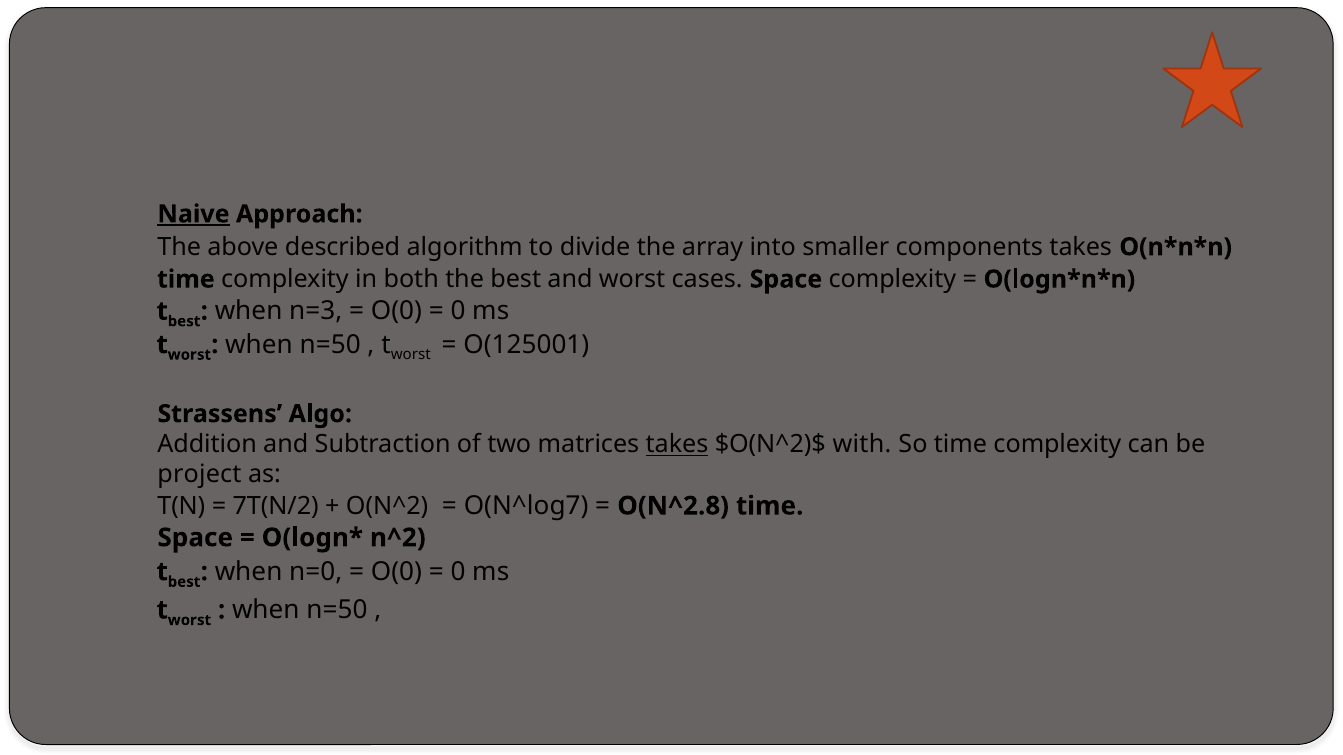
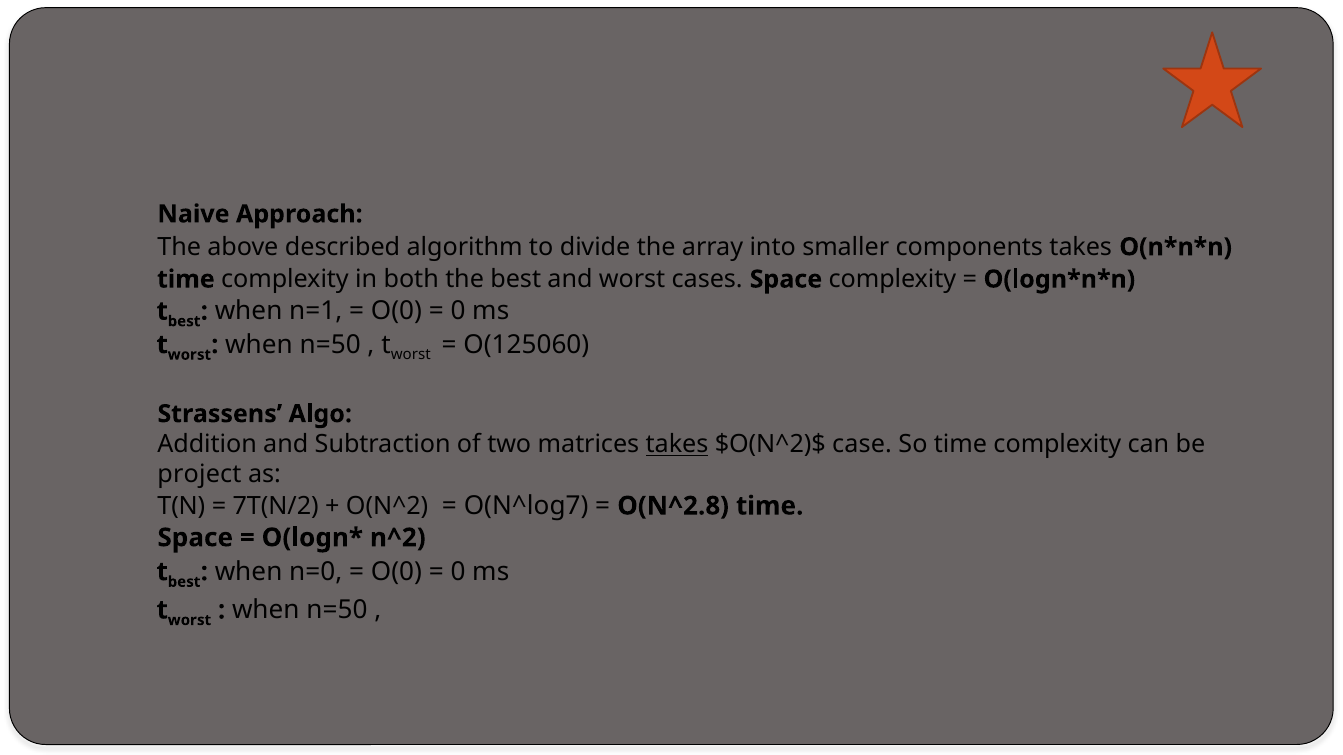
Naive underline: present -> none
n=3: n=3 -> n=1
O(125001: O(125001 -> O(125060
with: with -> case
